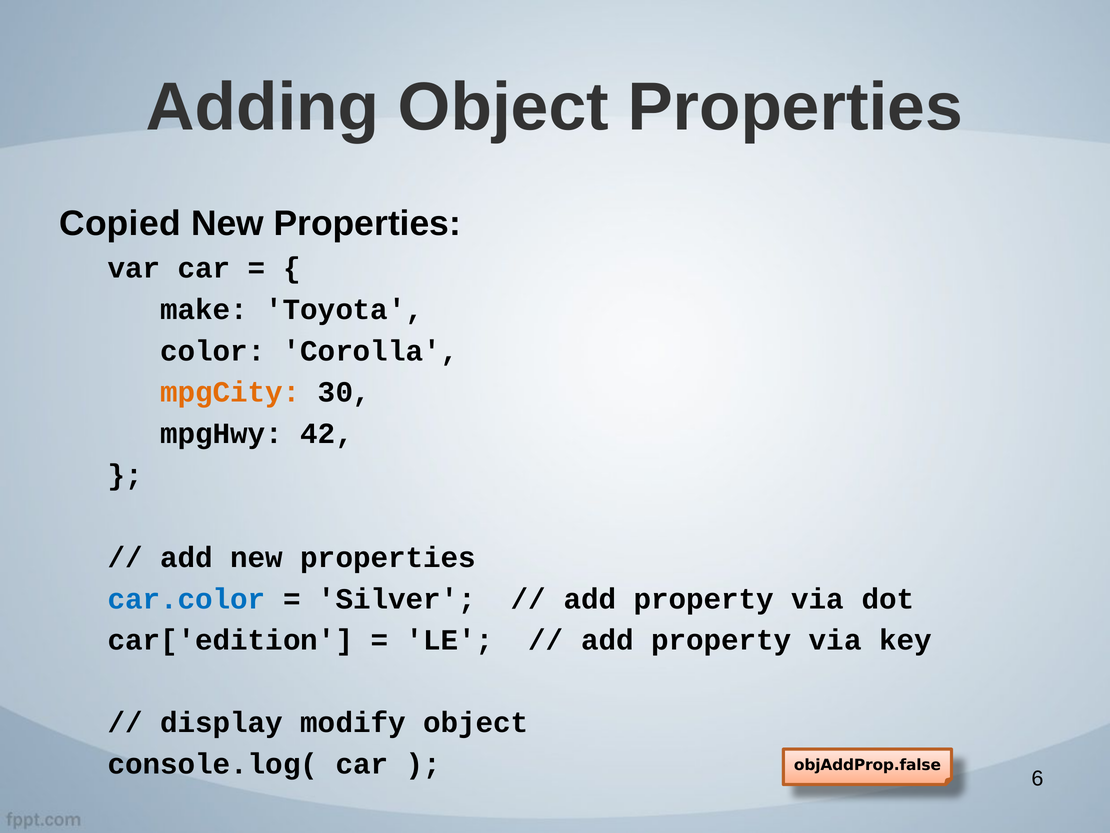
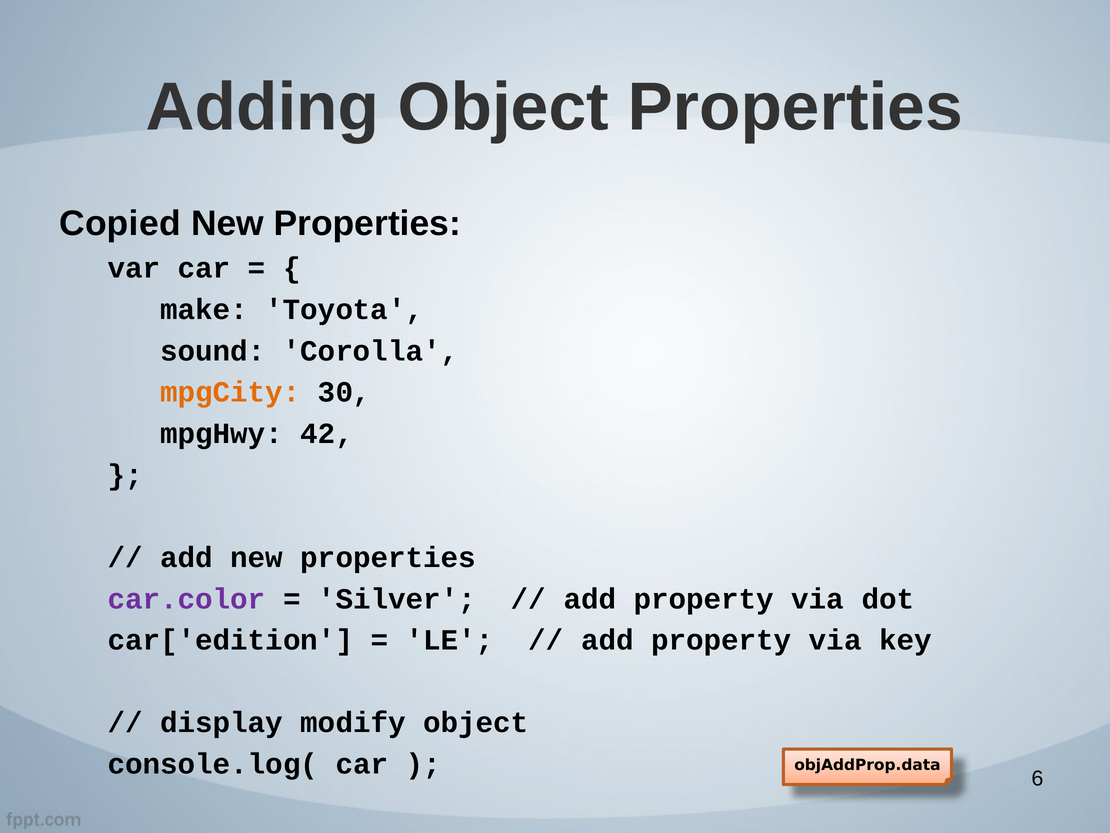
color: color -> sound
car.color colour: blue -> purple
objAddProp.false: objAddProp.false -> objAddProp.data
